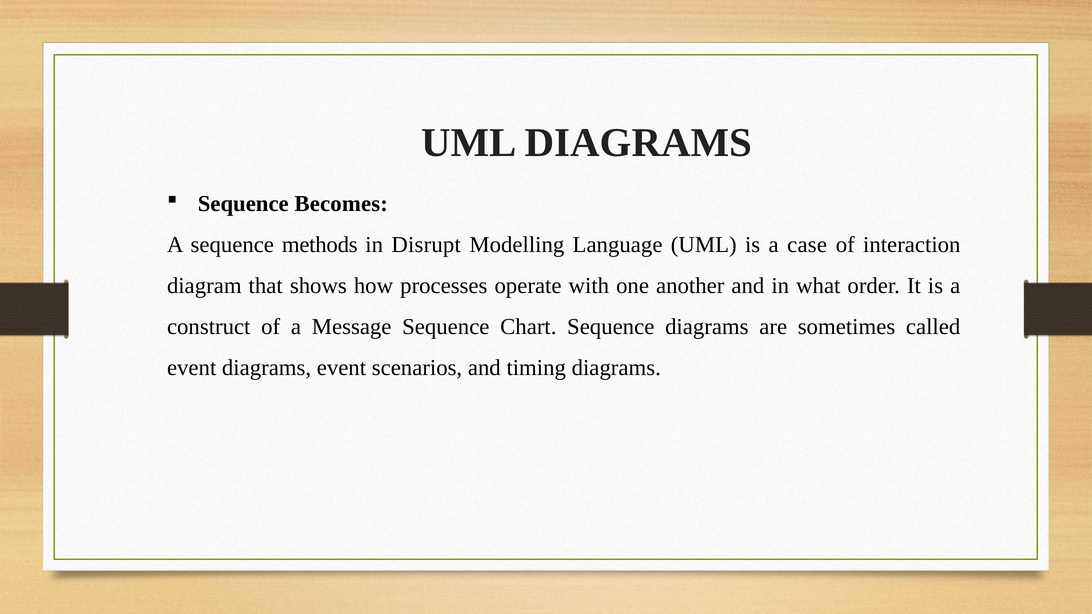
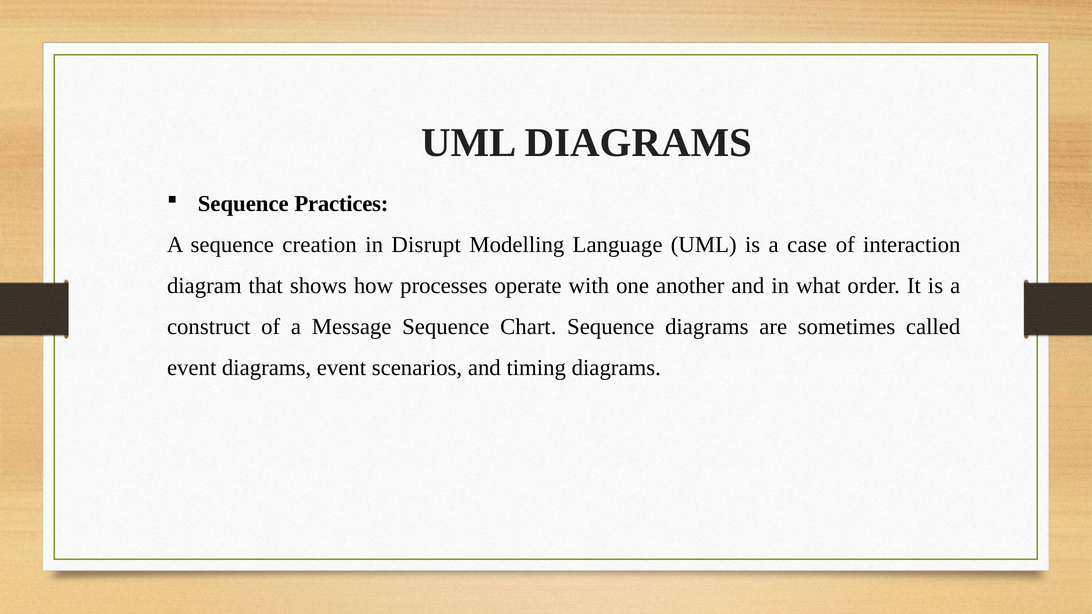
Becomes: Becomes -> Practices
methods: methods -> creation
